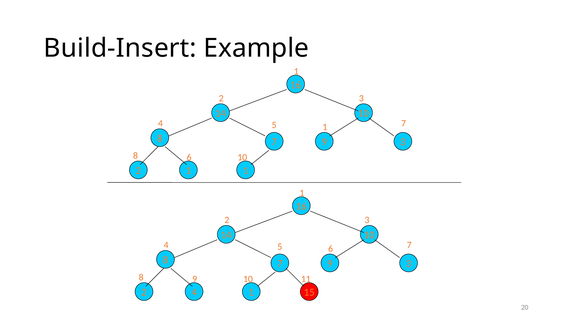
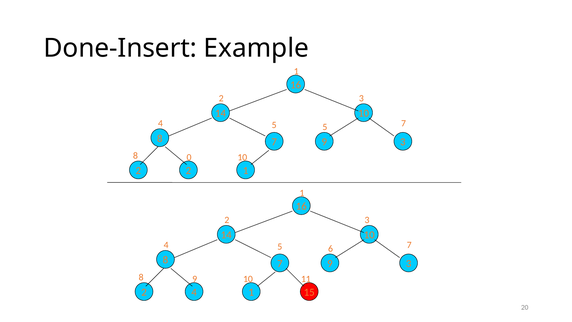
Build-Insert: Build-Insert -> Done-Insert
5 1: 1 -> 5
8 6: 6 -> 0
2 1: 1 -> 2
